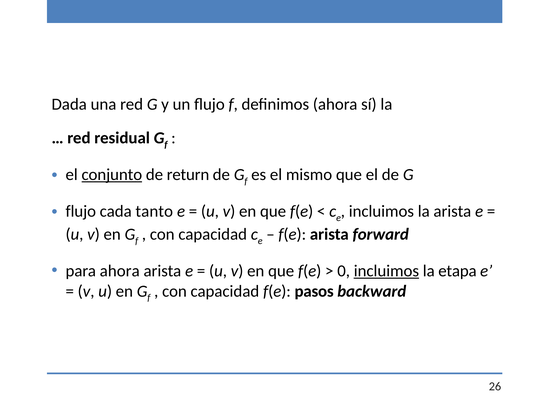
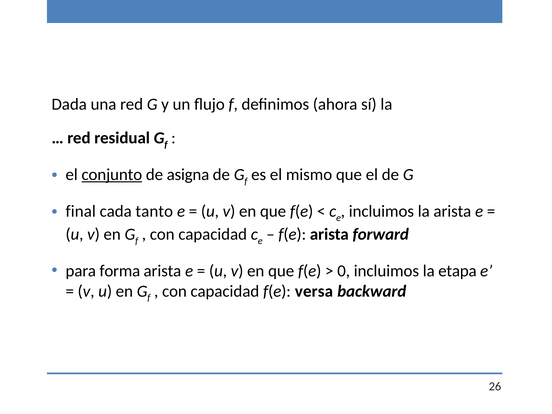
return: return -> asigna
flujo at (81, 211): flujo -> final
para ahora: ahora -> forma
incluimos at (386, 271) underline: present -> none
pasos: pasos -> versa
